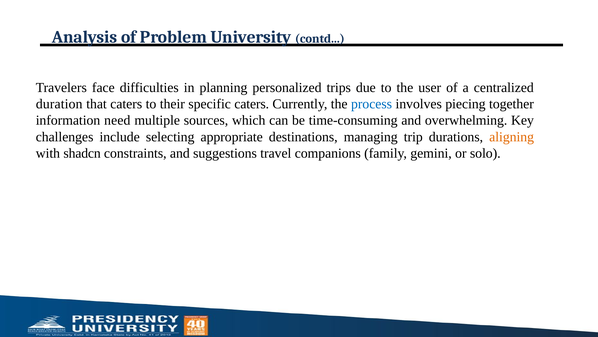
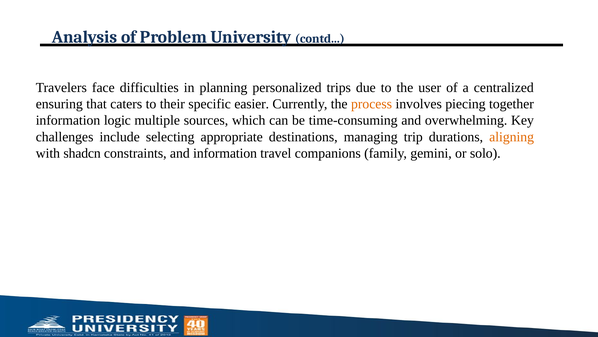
duration: duration -> ensuring
specific caters: caters -> easier
process colour: blue -> orange
need: need -> logic
and suggestions: suggestions -> information
